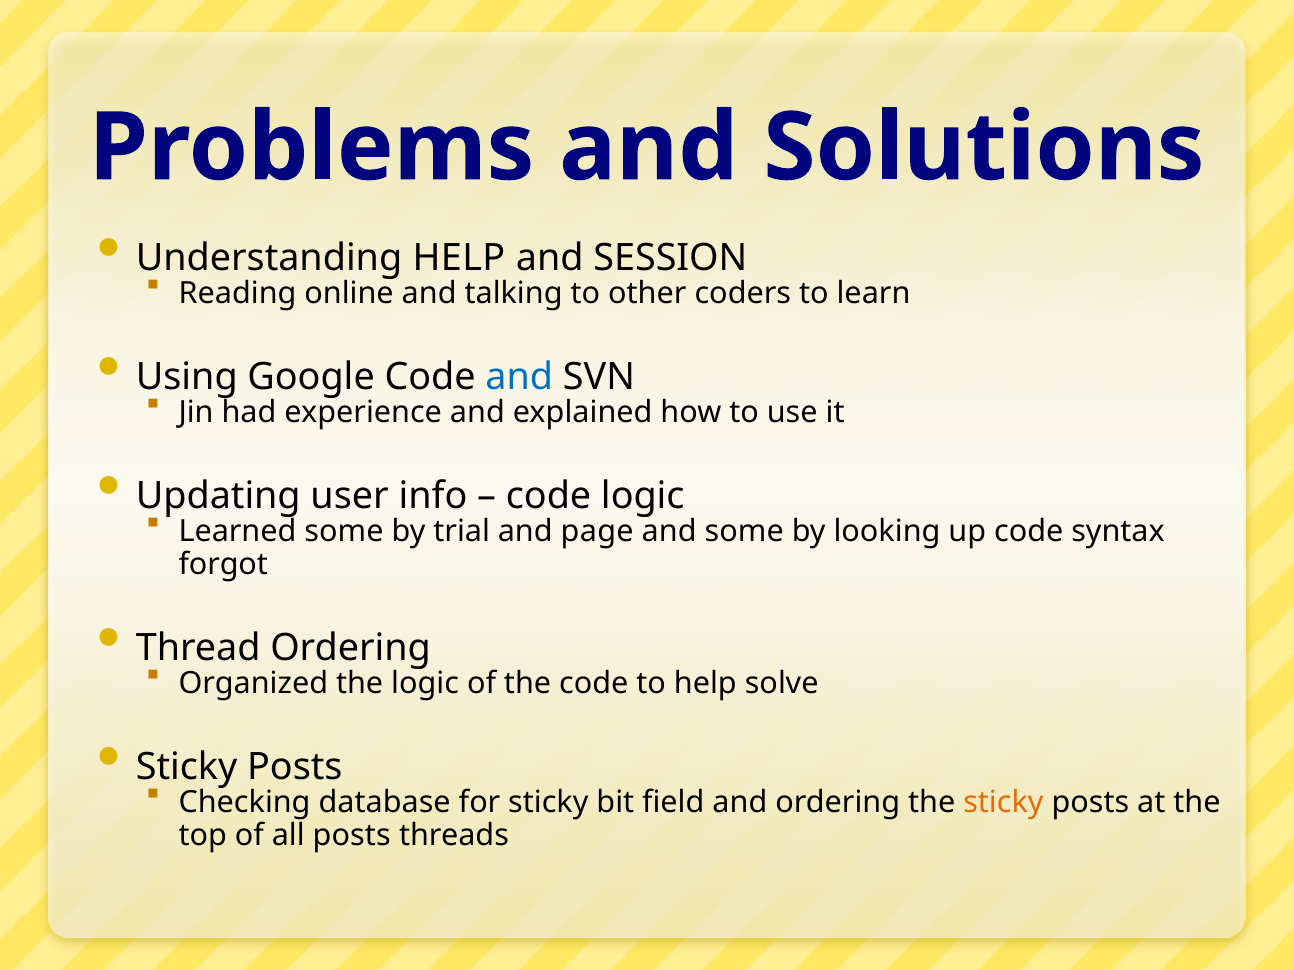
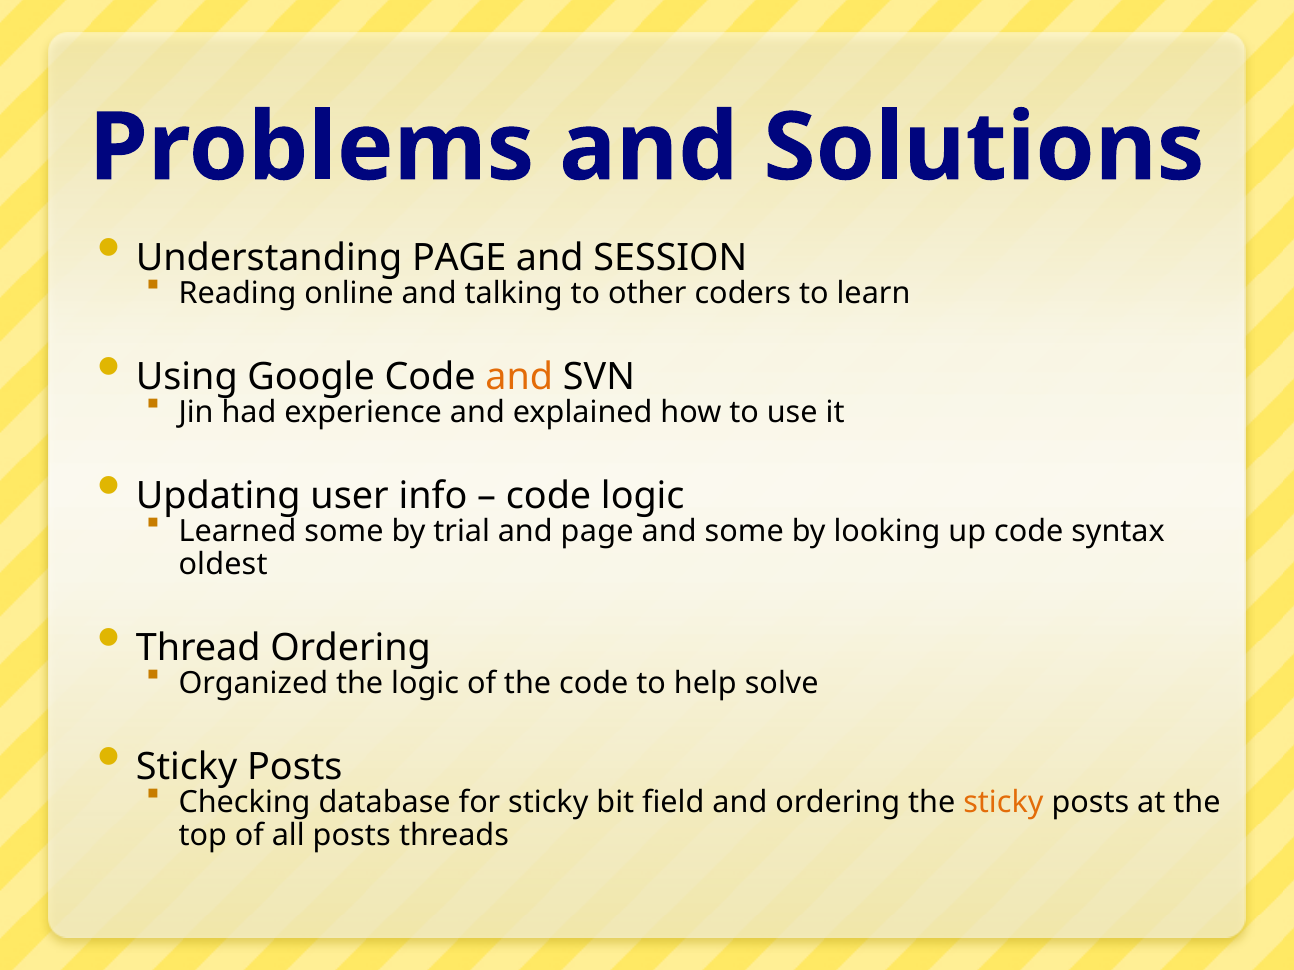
HELP at (459, 258): HELP -> PAGE
and at (519, 377) colour: blue -> orange
forgot: forgot -> oldest
